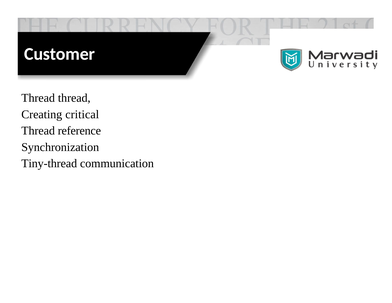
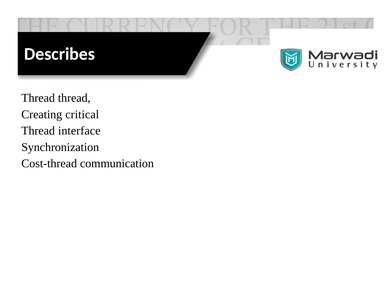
Customer: Customer -> Describes
reference: reference -> interface
Tiny-thread: Tiny-thread -> Cost-thread
